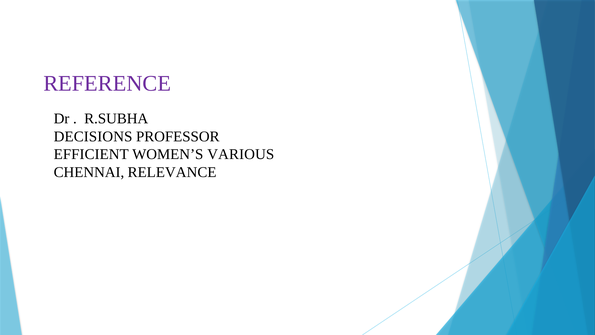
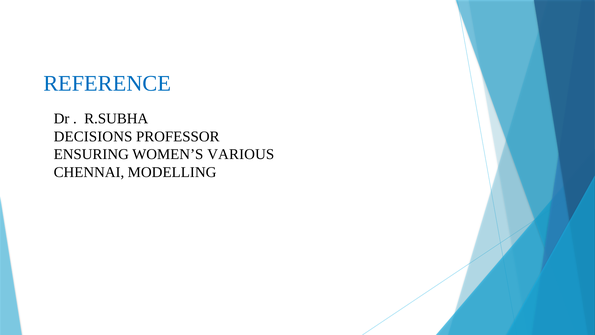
REFERENCE colour: purple -> blue
EFFICIENT: EFFICIENT -> ENSURING
RELEVANCE: RELEVANCE -> MODELLING
